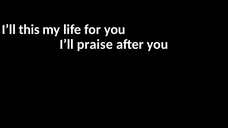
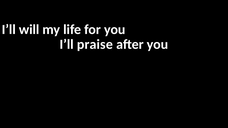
this: this -> will
